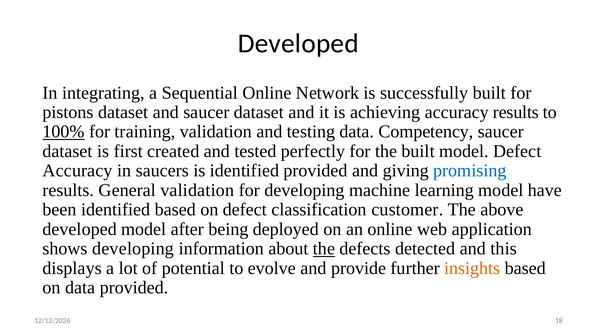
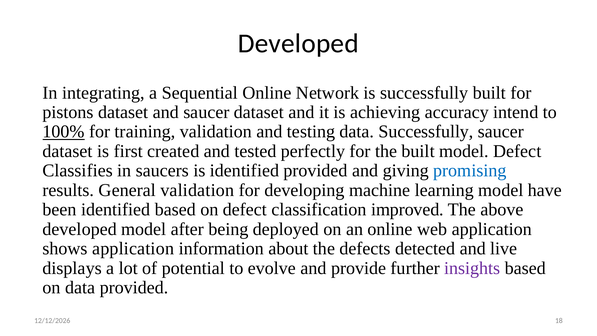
accuracy results: results -> intend
data Competency: Competency -> Successfully
Accuracy at (78, 171): Accuracy -> Classifies
customer: customer -> improved
shows developing: developing -> application
the at (324, 249) underline: present -> none
this: this -> live
insights colour: orange -> purple
